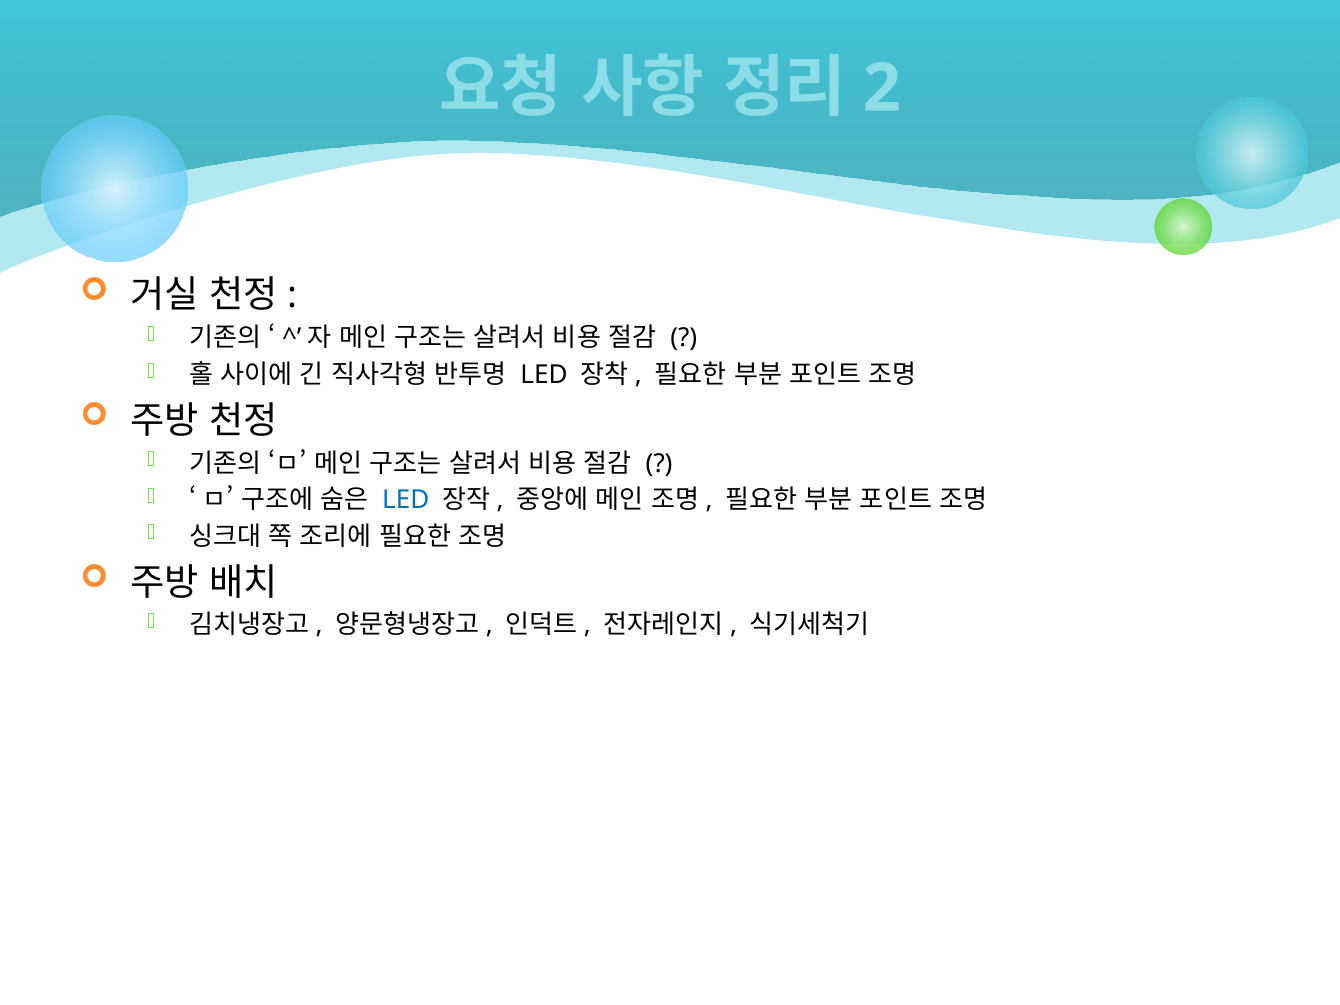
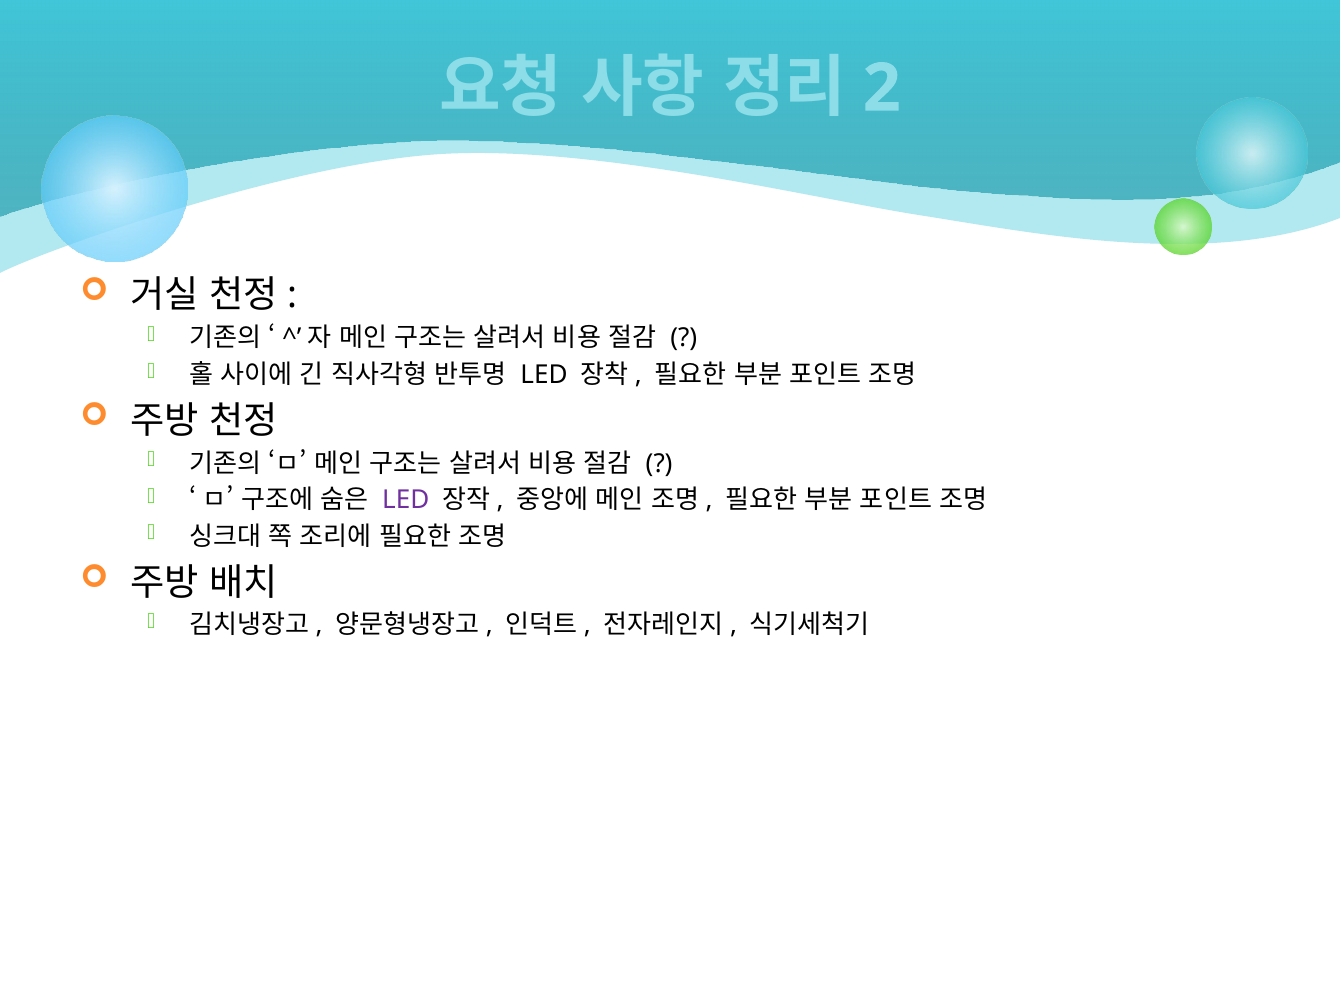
LED at (406, 500) colour: blue -> purple
